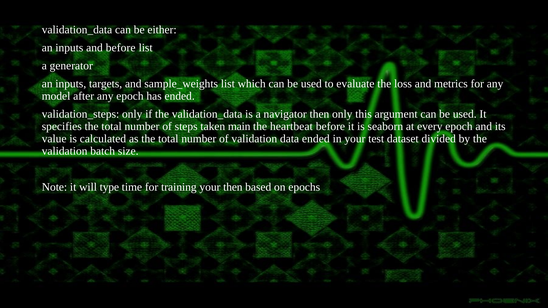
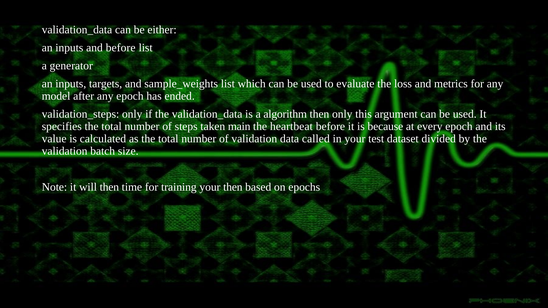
navigator: navigator -> algorithm
seaborn: seaborn -> because
data ended: ended -> called
will type: type -> then
